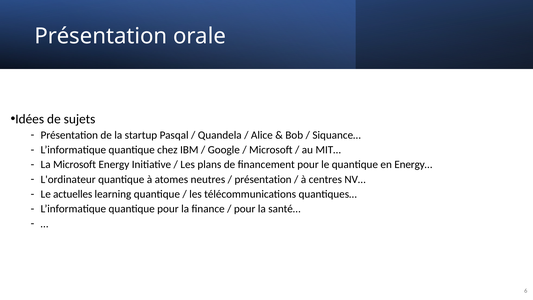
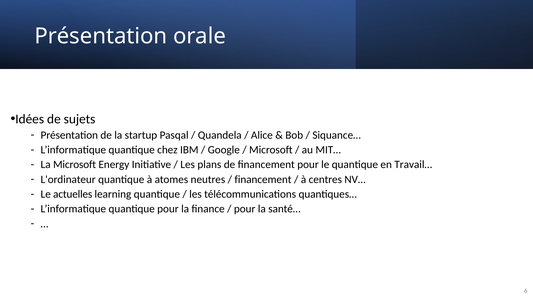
Energy…: Energy… -> Travail…
présentation at (263, 179): présentation -> financement
